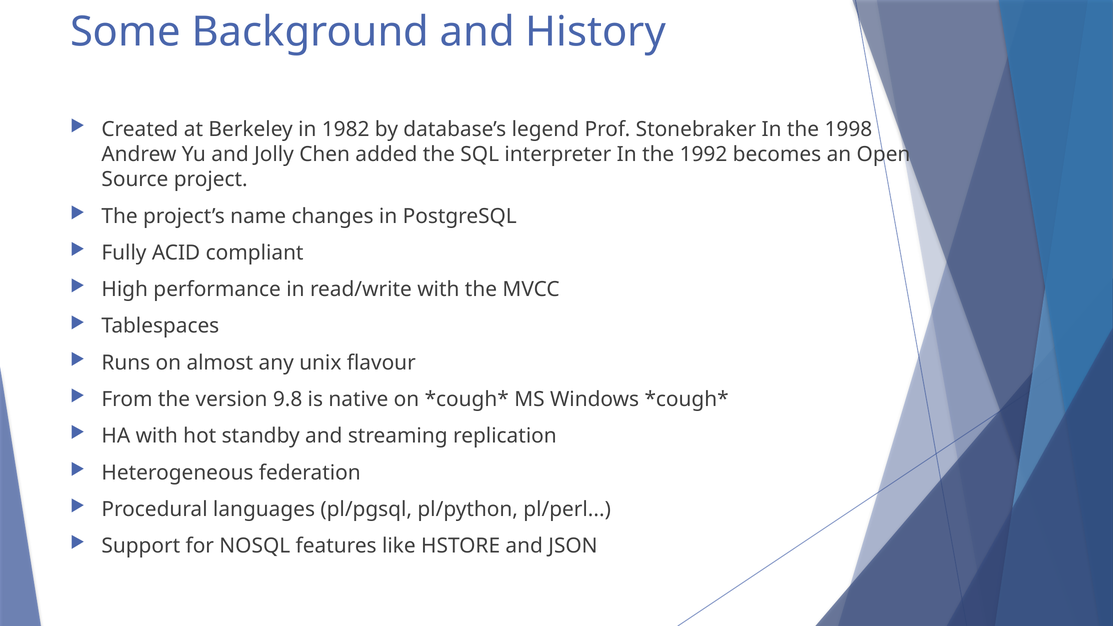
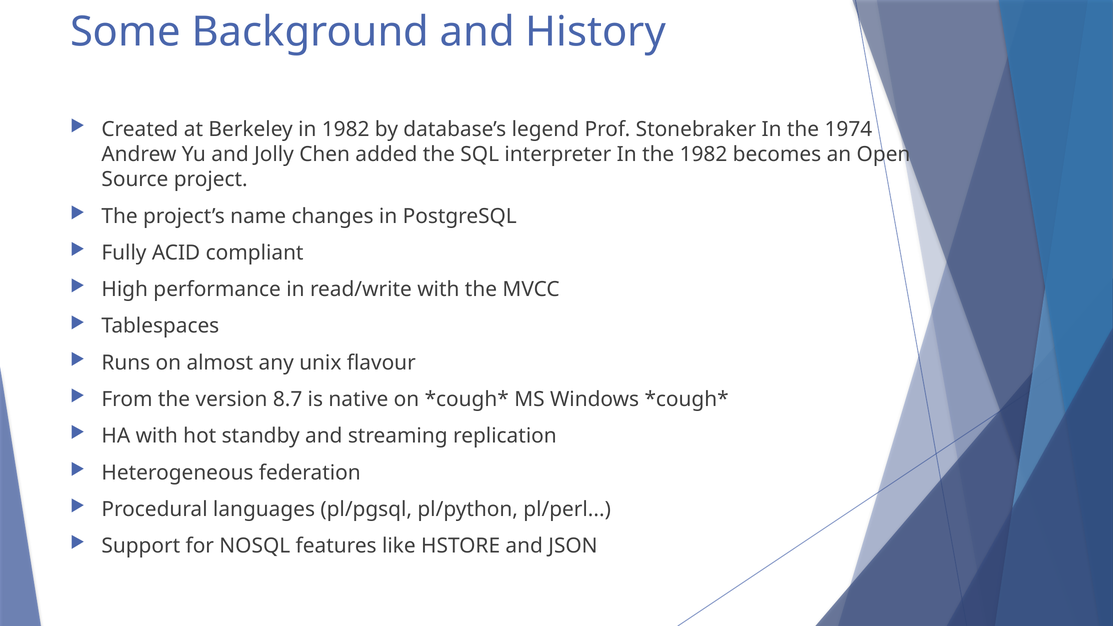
1998: 1998 -> 1974
the 1992: 1992 -> 1982
9.8: 9.8 -> 8.7
